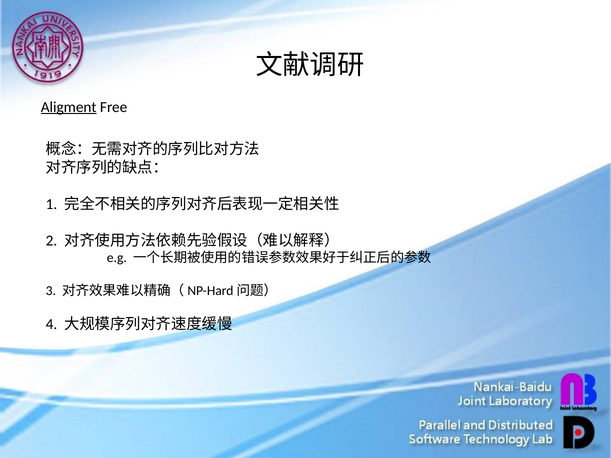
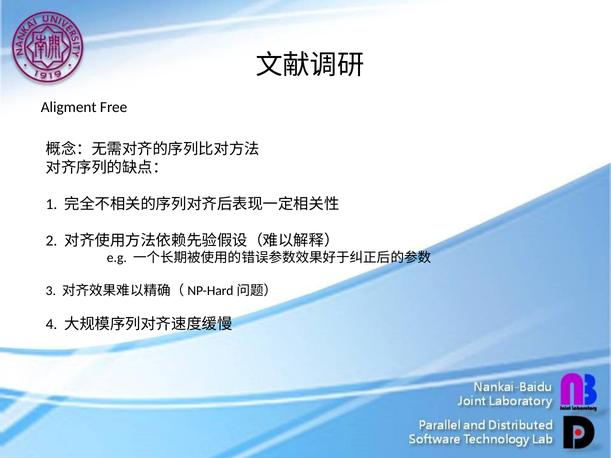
Aligment underline: present -> none
